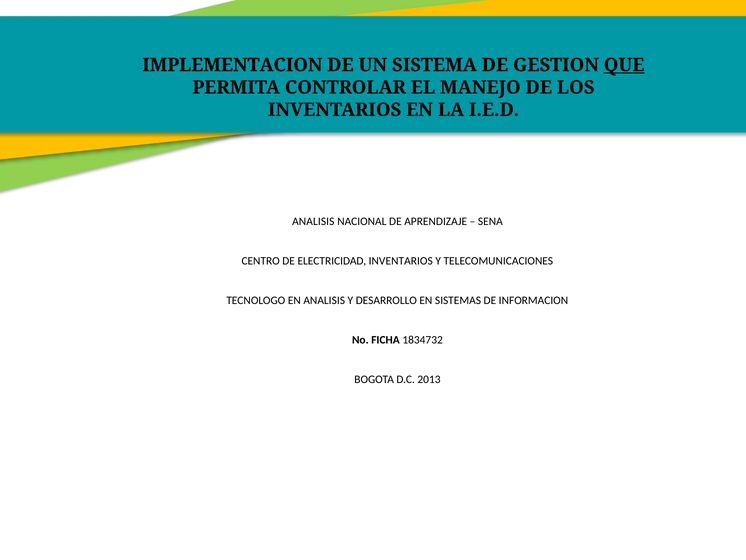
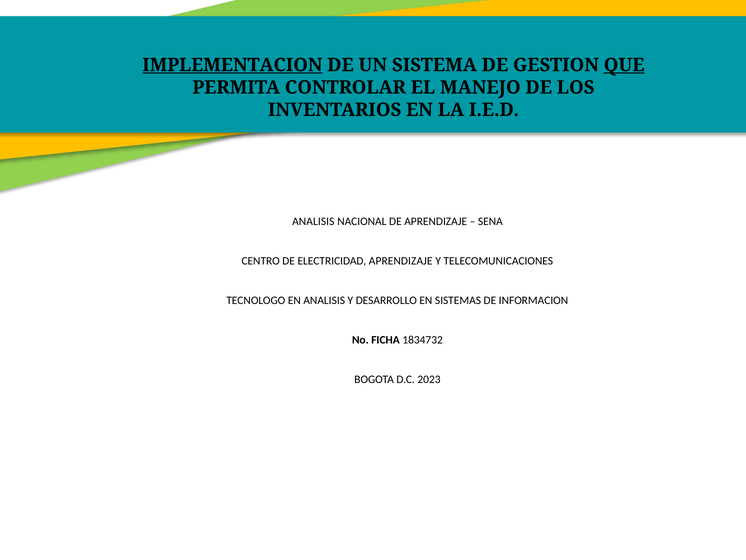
IMPLEMENTACION underline: none -> present
ELECTRICIDAD INVENTARIOS: INVENTARIOS -> APRENDIZAJE
2013: 2013 -> 2023
